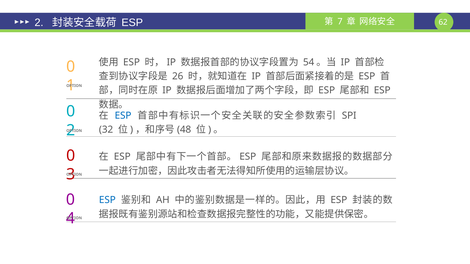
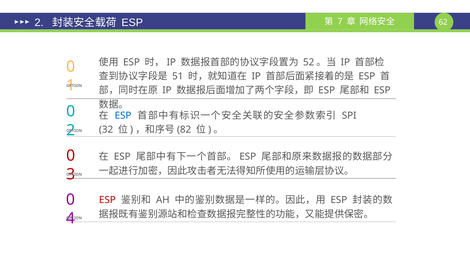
54: 54 -> 52
26: 26 -> 51
48: 48 -> 82
ESP at (107, 200) colour: blue -> red
